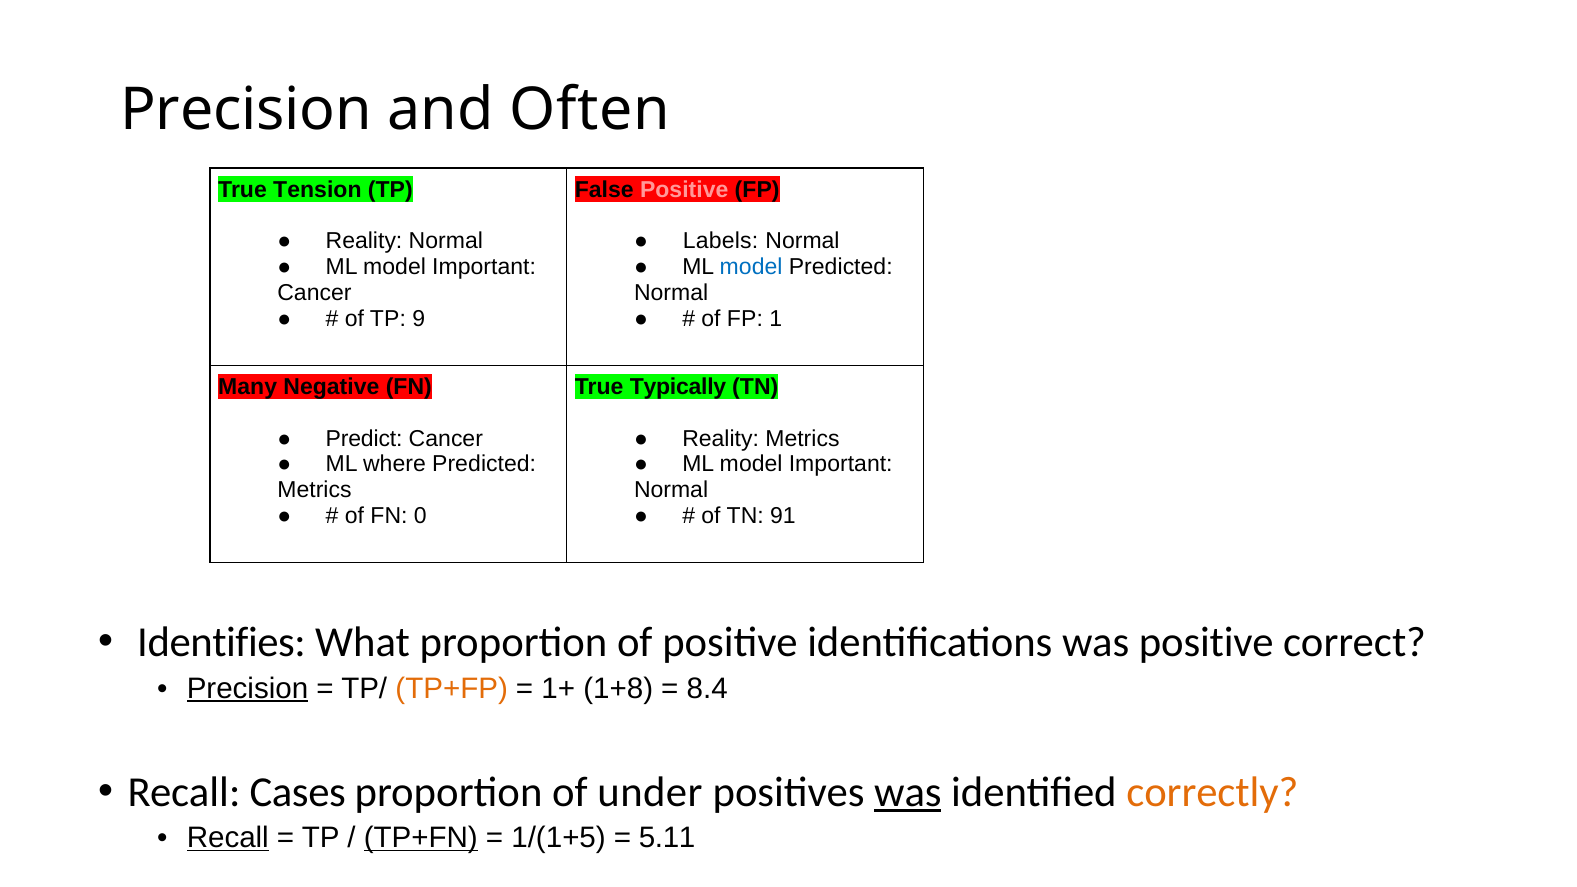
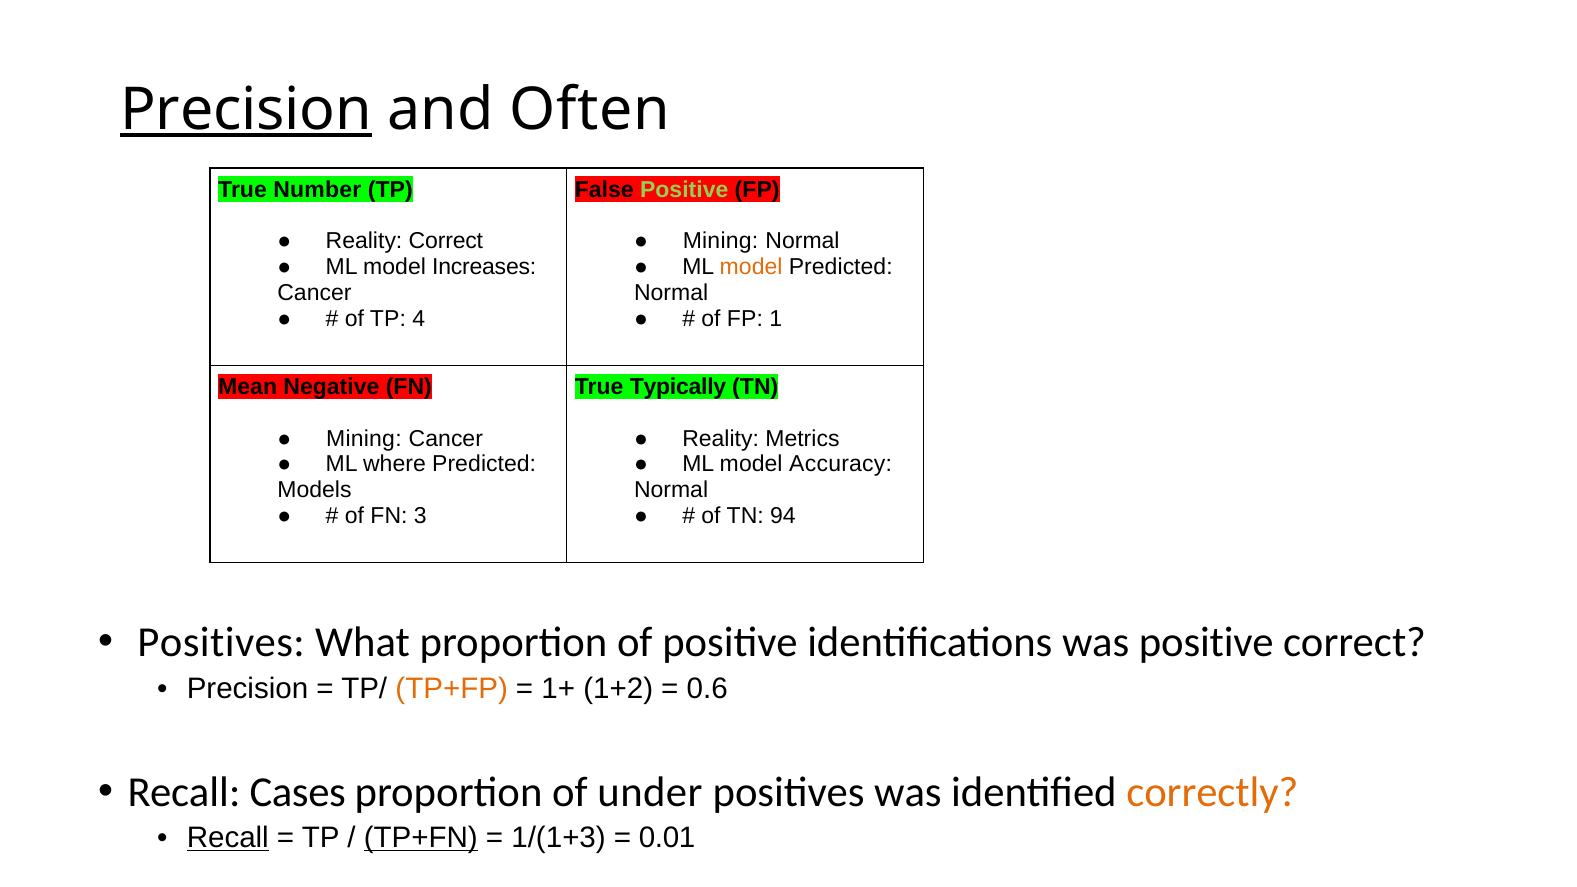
Precision at (246, 110) underline: none -> present
Tension: Tension -> Number
Positive at (684, 190) colour: pink -> light green
Reality Normal: Normal -> Correct
Labels at (721, 241): Labels -> Mining
Important at (484, 267): Important -> Increases
model at (751, 267) colour: blue -> orange
9: 9 -> 4
Many: Many -> Mean
Predict at (364, 439): Predict -> Mining
Important at (841, 464): Important -> Accuracy
Metrics at (314, 490): Metrics -> Models
0: 0 -> 3
91: 91 -> 94
Identifies at (222, 643): Identifies -> Positives
Precision at (247, 689) underline: present -> none
1+8: 1+8 -> 1+2
8.4: 8.4 -> 0.6
was at (908, 792) underline: present -> none
1/(1+5: 1/(1+5 -> 1/(1+3
5.11: 5.11 -> 0.01
